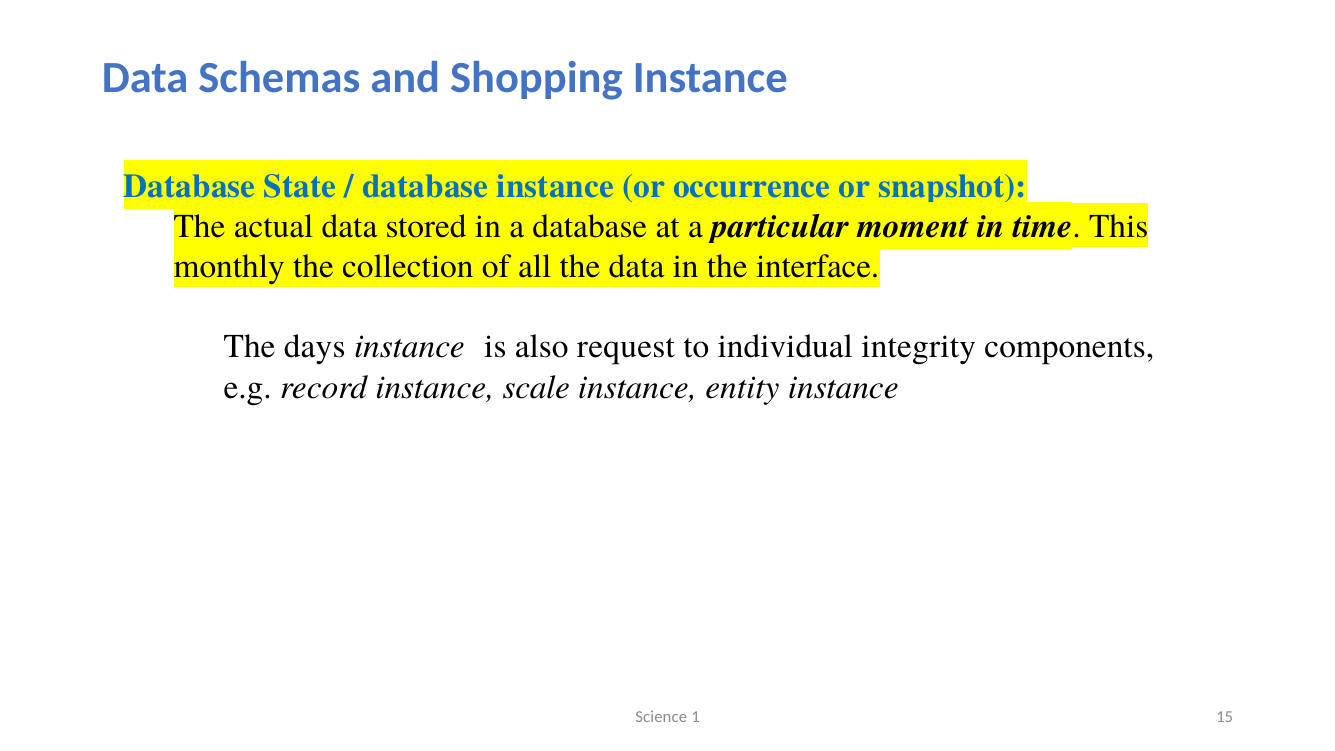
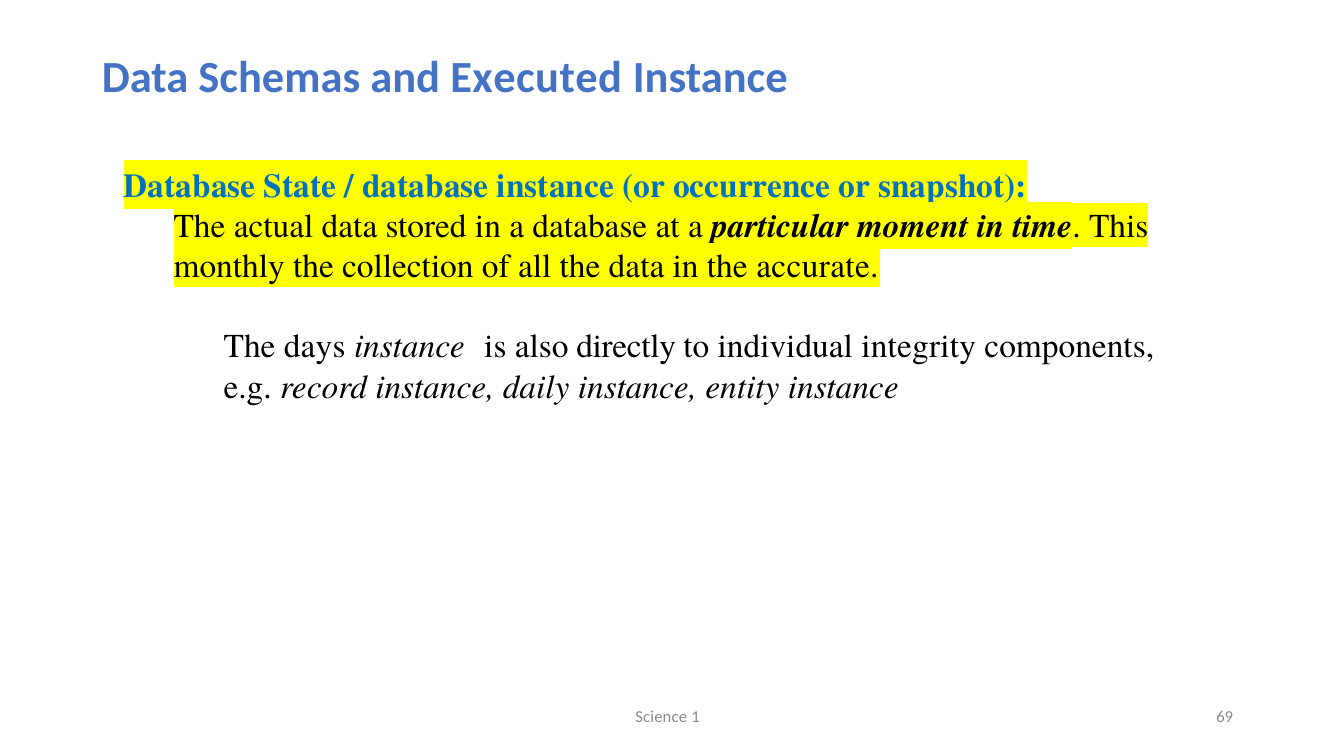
Shopping: Shopping -> Executed
interface: interface -> accurate
request: request -> directly
scale: scale -> daily
15: 15 -> 69
